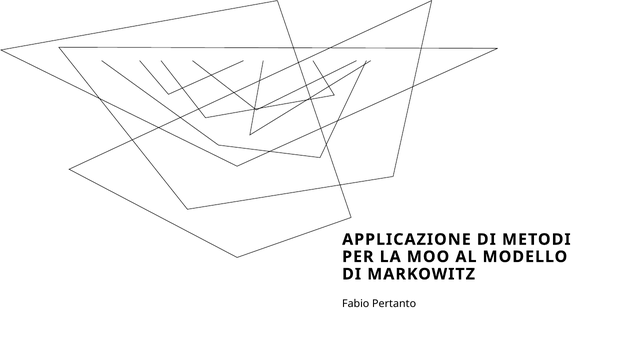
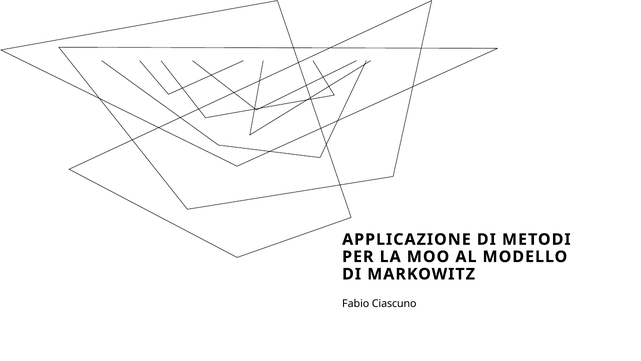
Pertanto: Pertanto -> Ciascuno
